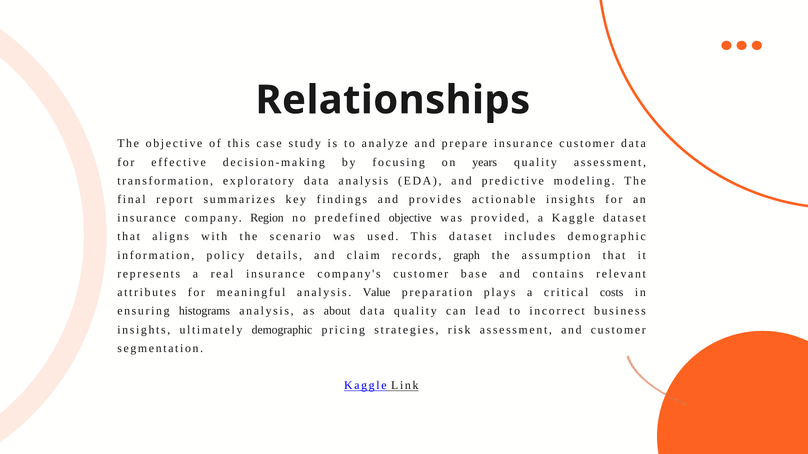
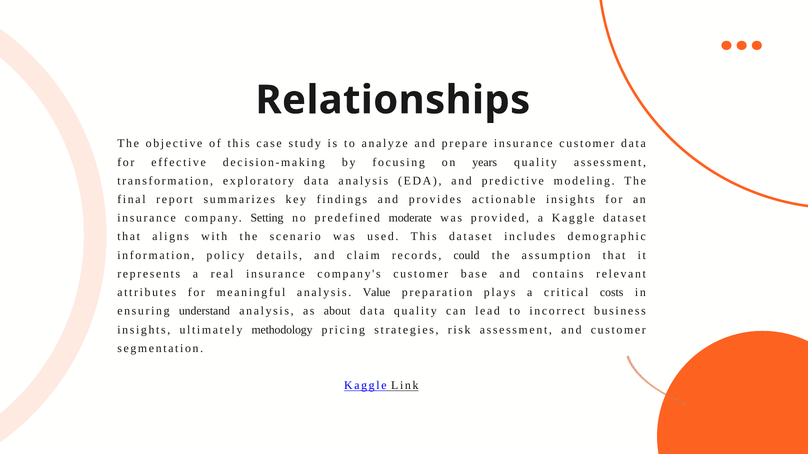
Region: Region -> Setting
predefined objective: objective -> moderate
graph: graph -> could
histograms: histograms -> understand
ultimately demographic: demographic -> methodology
